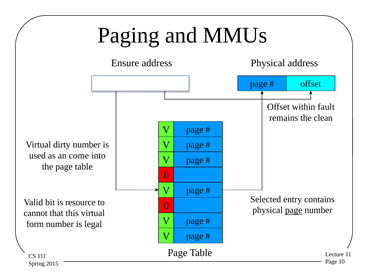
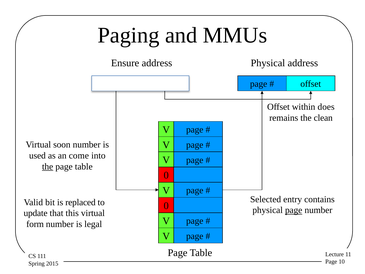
fault: fault -> does
dirty: dirty -> soon
the at (48, 166) underline: none -> present
resource: resource -> replaced
cannot: cannot -> update
